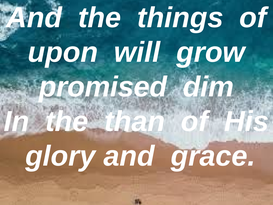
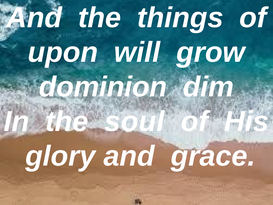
promised: promised -> dominion
than: than -> soul
